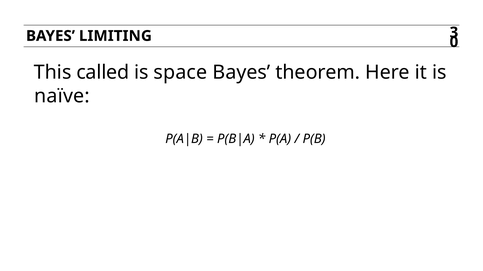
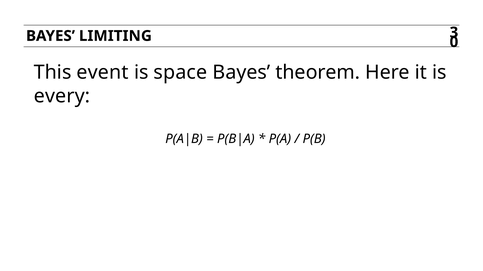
called: called -> event
naïve: naïve -> every
